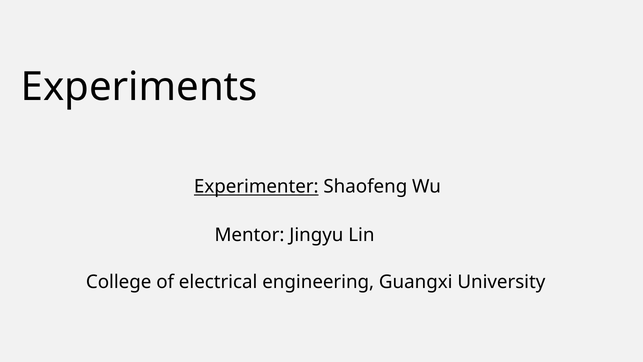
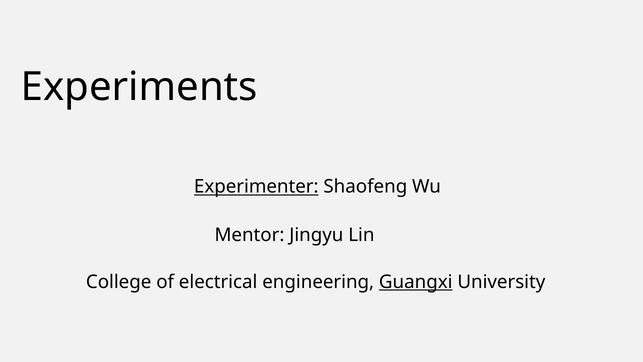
Guangxi underline: none -> present
